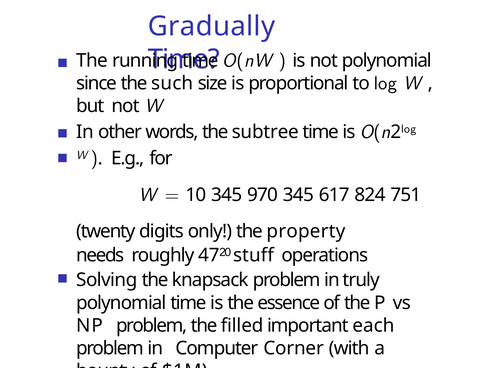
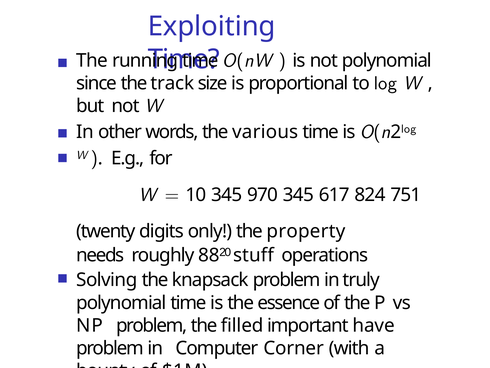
Gradually: Gradually -> Exploiting
such: such -> track
subtree: subtree -> various
47: 47 -> 88
each: each -> have
